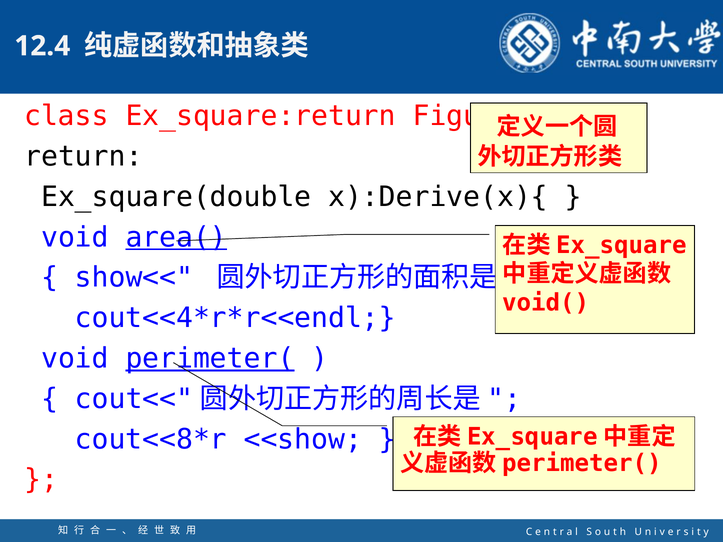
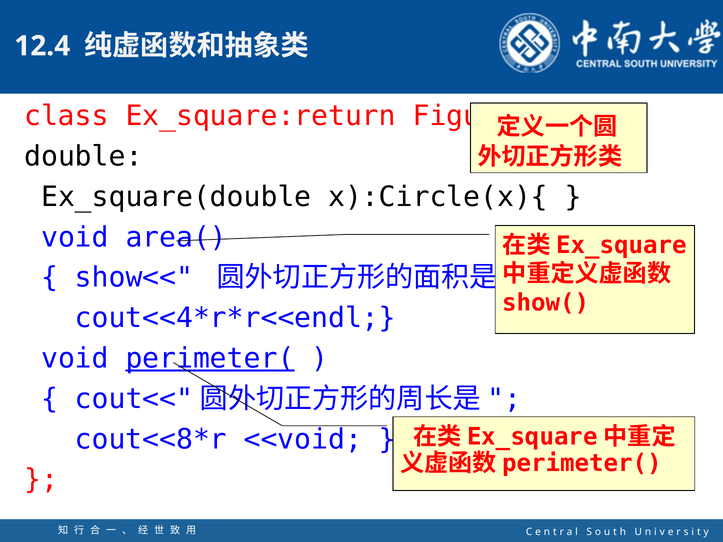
return: return -> double
x):Derive(x){: x):Derive(x){ -> x):Circle(x){
area( underline: present -> none
void(: void( -> show(
<<show: <<show -> <<void
